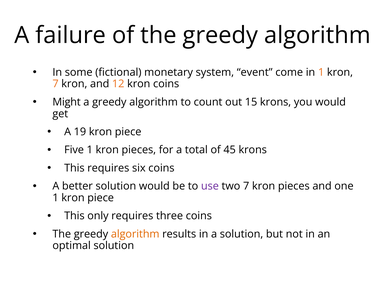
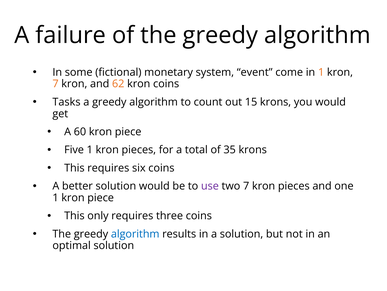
12: 12 -> 62
Might: Might -> Tasks
19: 19 -> 60
45: 45 -> 35
algorithm at (135, 233) colour: orange -> blue
